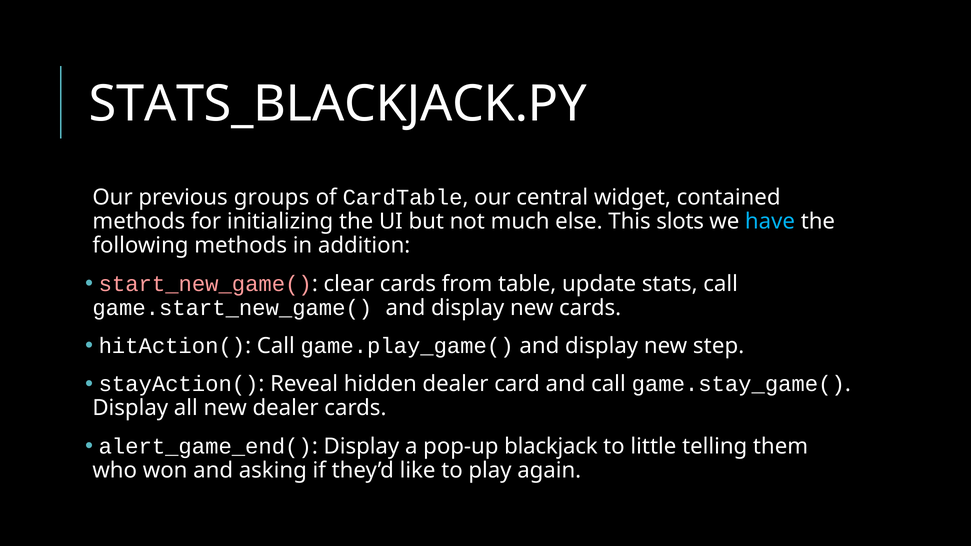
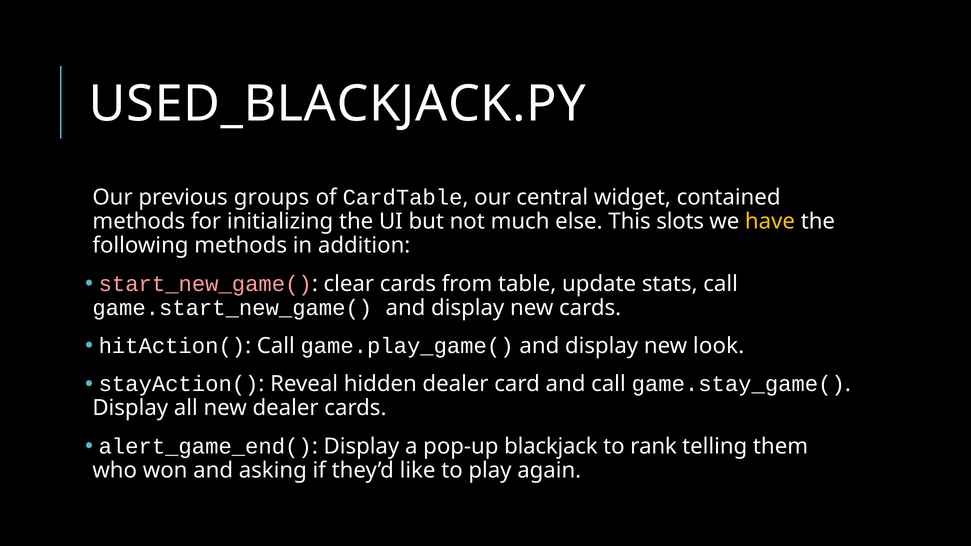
STATS_BLACKJACK.PY: STATS_BLACKJACK.PY -> USED_BLACKJACK.PY
have colour: light blue -> yellow
step: step -> look
little: little -> rank
